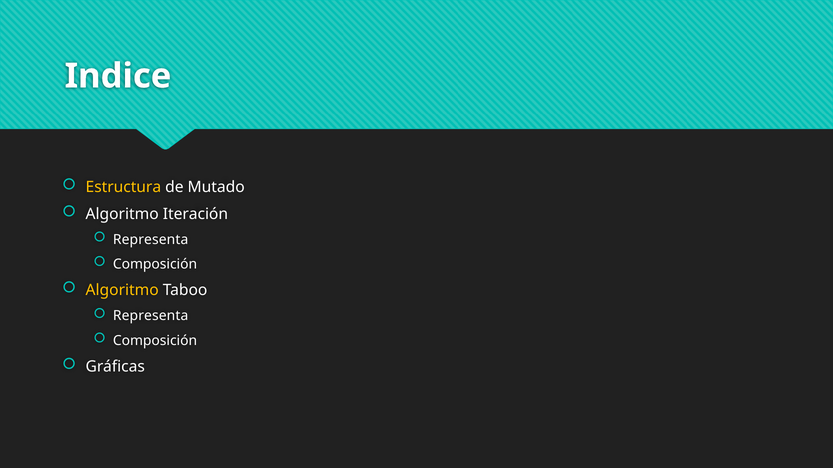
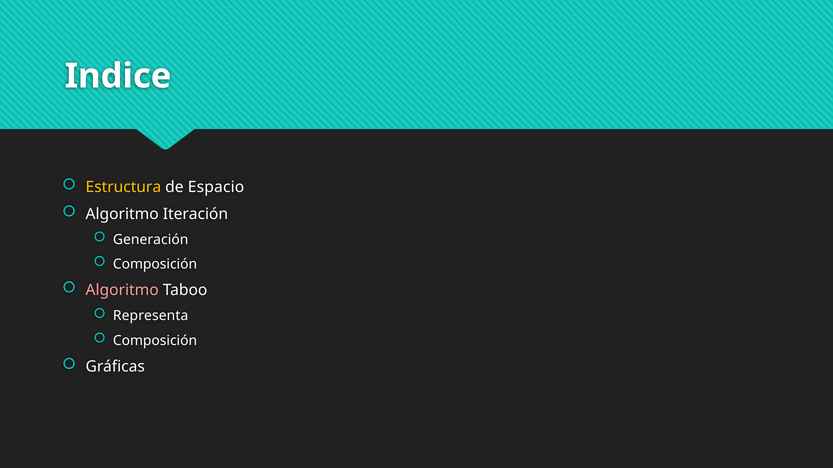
Mutado: Mutado -> Espacio
Representa at (151, 240): Representa -> Generación
Algoritmo at (122, 291) colour: yellow -> pink
